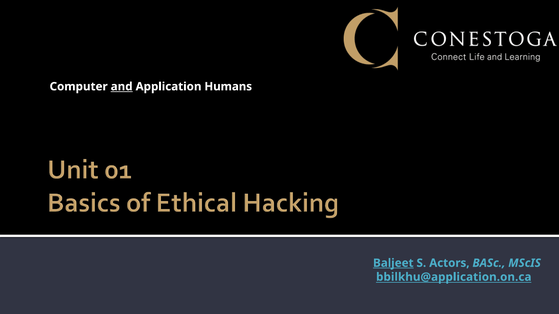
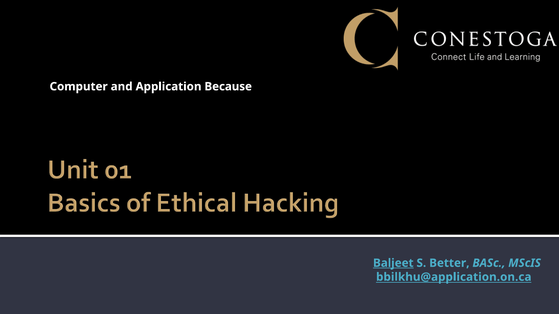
and underline: present -> none
Humans: Humans -> Because
Actors: Actors -> Better
